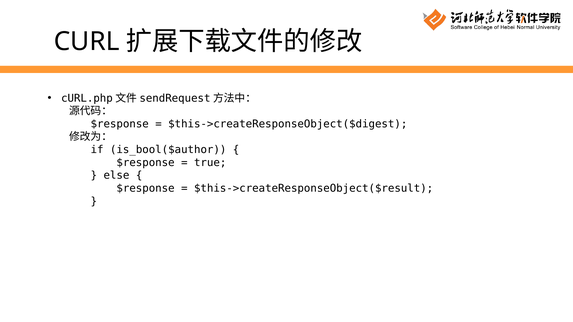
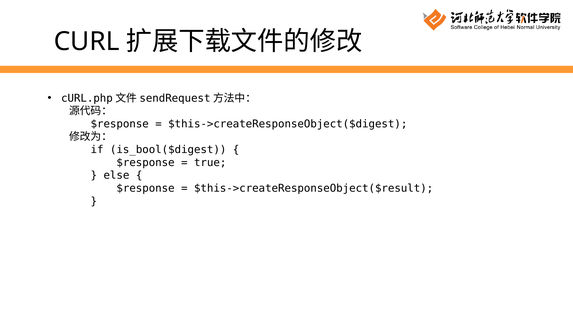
is_bool($author: is_bool($author -> is_bool($digest
